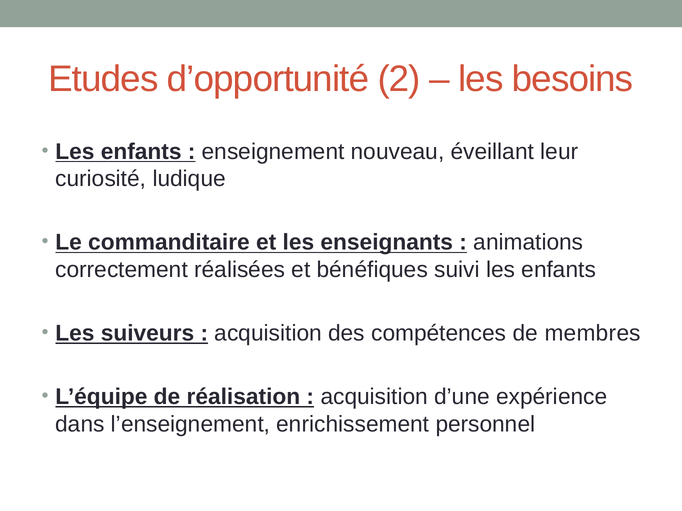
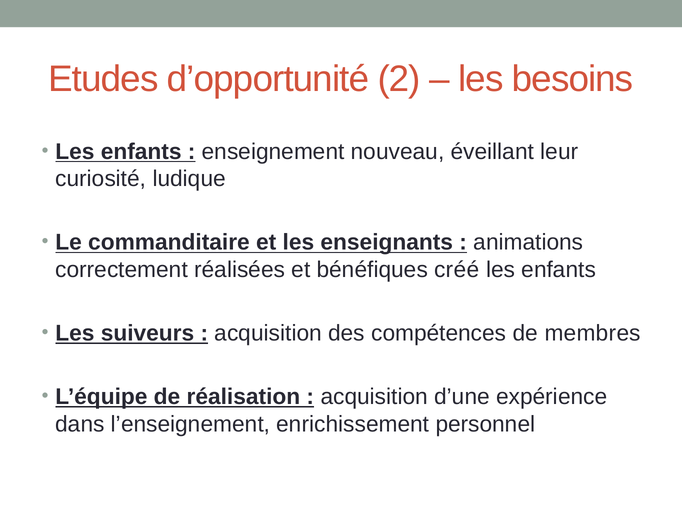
suivi: suivi -> créé
